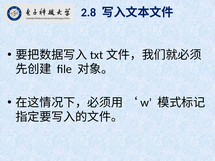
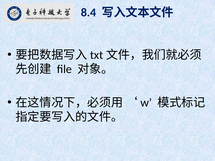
2.8: 2.8 -> 8.4
